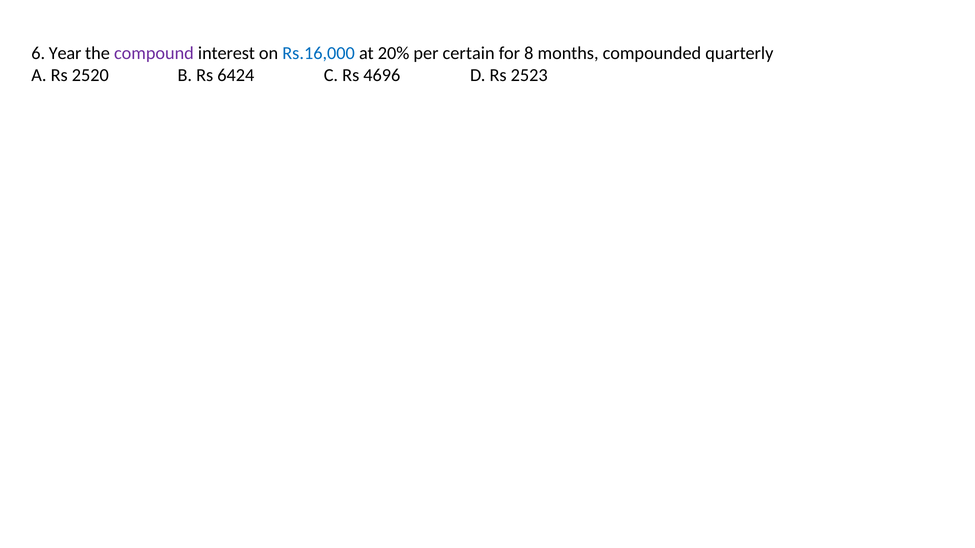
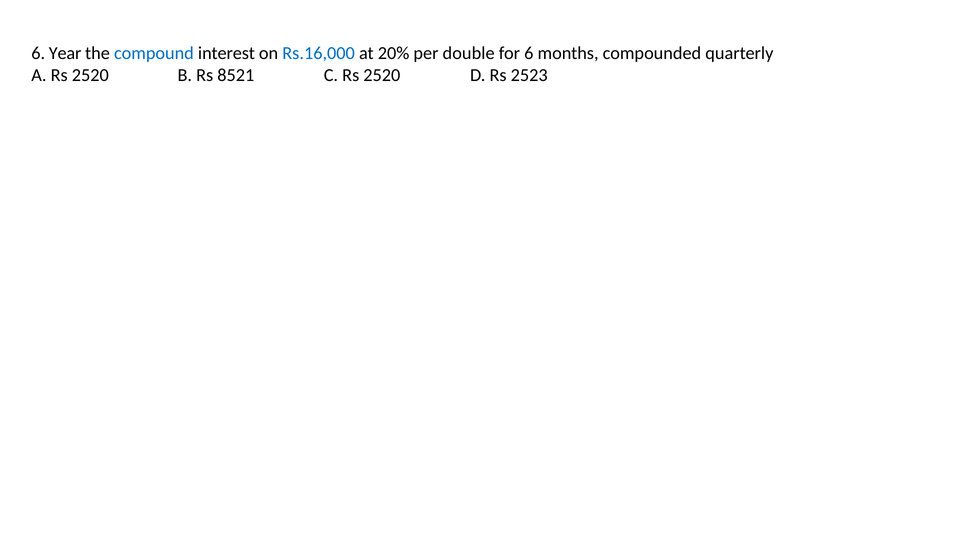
compound colour: purple -> blue
certain: certain -> double
for 8: 8 -> 6
6424: 6424 -> 8521
C Rs 4696: 4696 -> 2520
